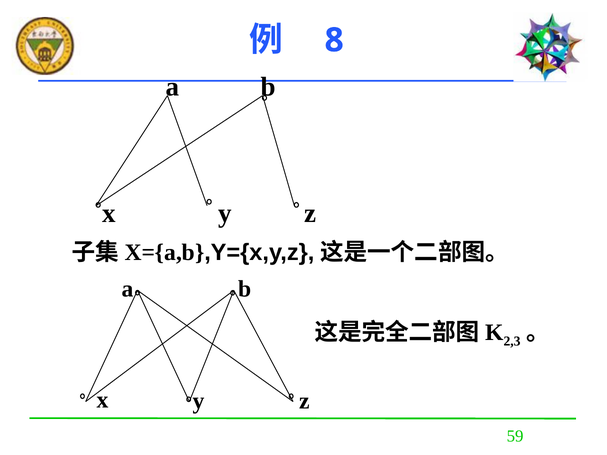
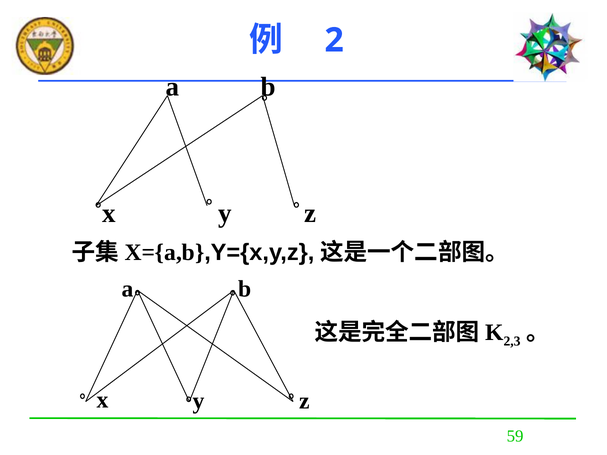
8: 8 -> 2
